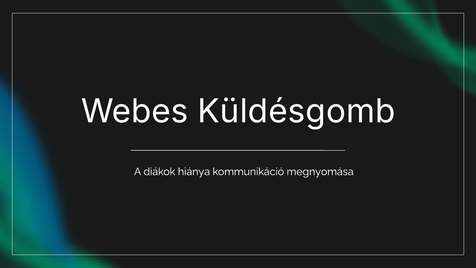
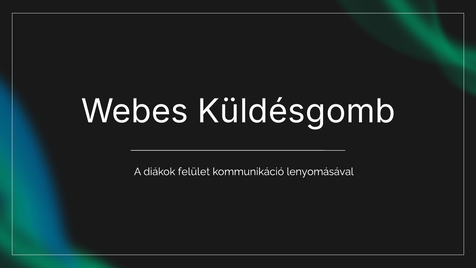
hiánya: hiánya -> felület
megnyomása: megnyomása -> lenyomásával
